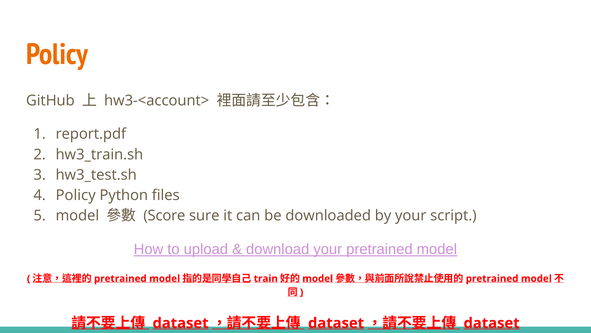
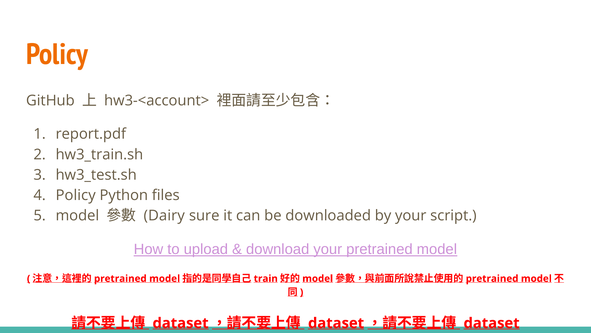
Score: Score -> Dairy
